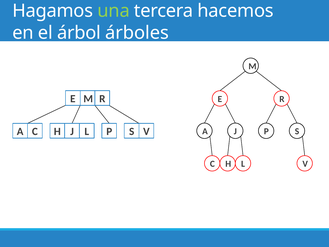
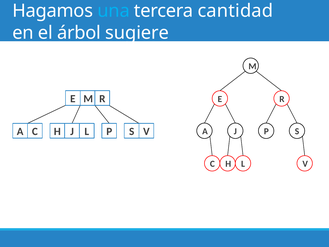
una colour: light green -> light blue
hacemos: hacemos -> cantidad
árboles: árboles -> sugiere
